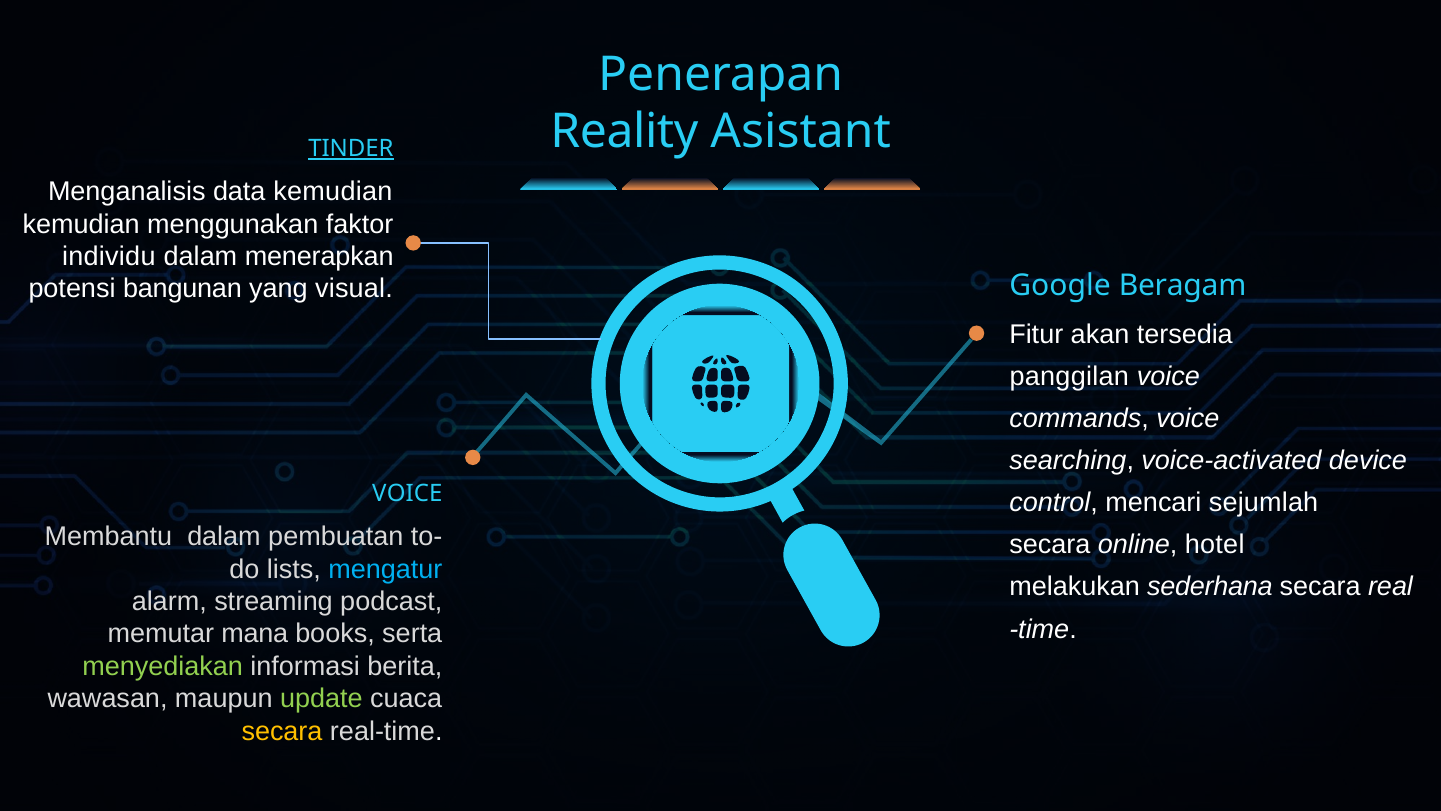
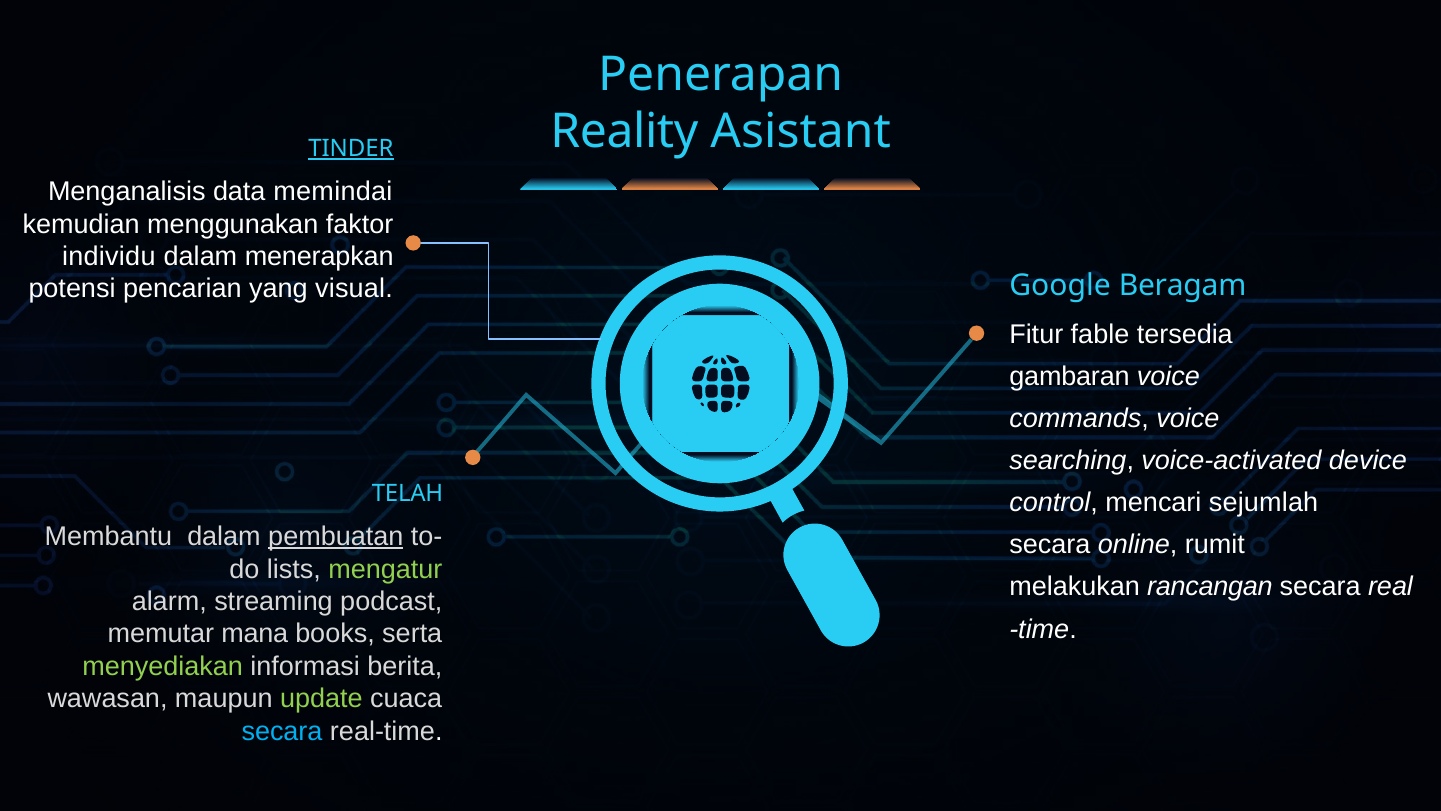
data kemudian: kemudian -> memindai
bangunan: bangunan -> pencarian
akan: akan -> fable
panggilan: panggilan -> gambaran
VOICE at (407, 494): VOICE -> TELAH
pembuatan underline: none -> present
hotel: hotel -> rumit
mengatur colour: light blue -> light green
sederhana: sederhana -> rancangan
secara at (282, 731) colour: yellow -> light blue
